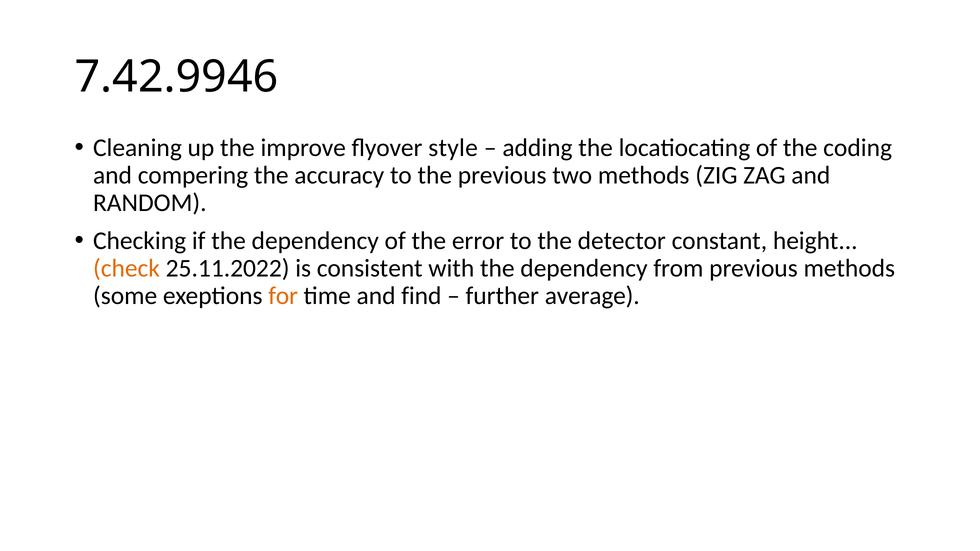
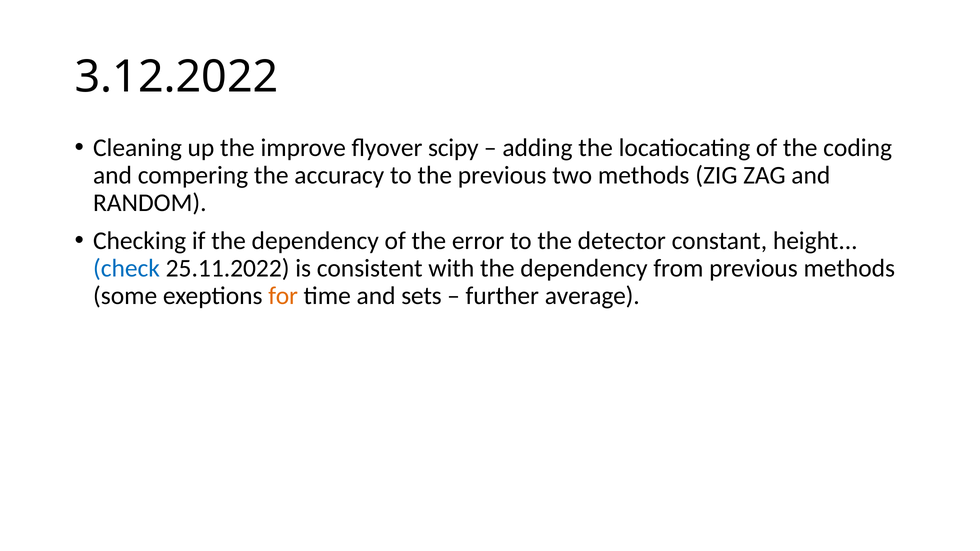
7.42.9946: 7.42.9946 -> 3.12.2022
style: style -> scipy
check colour: orange -> blue
find: find -> sets
